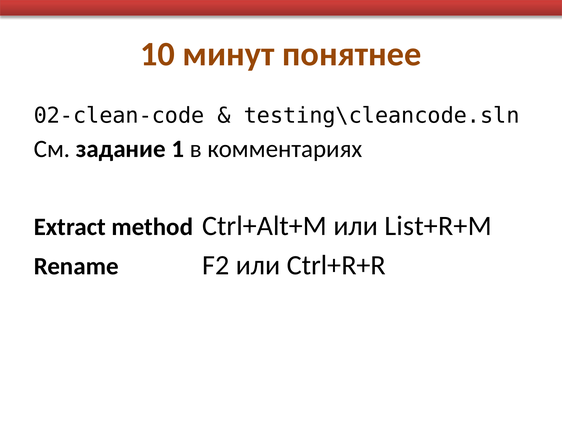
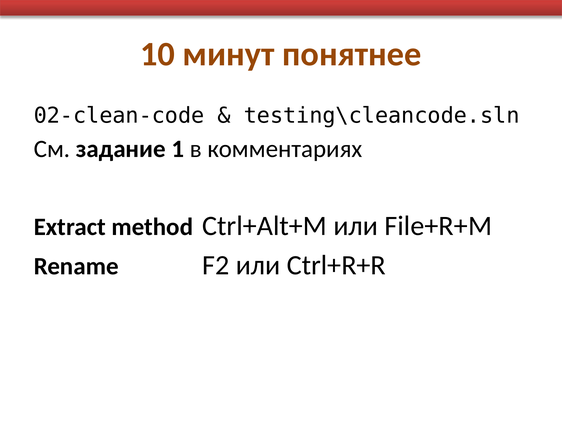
List+R+M: List+R+M -> File+R+M
